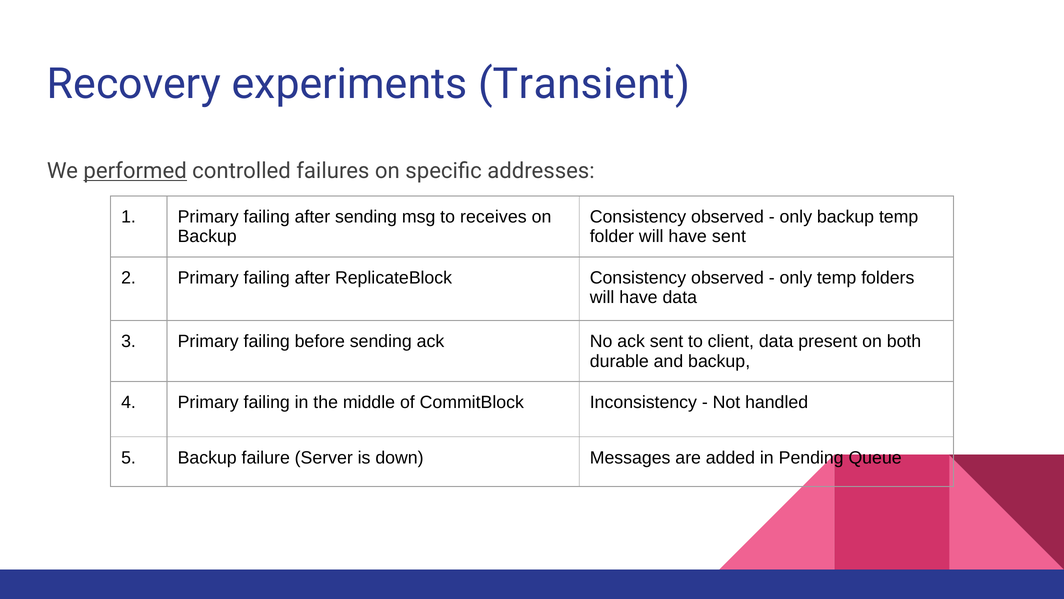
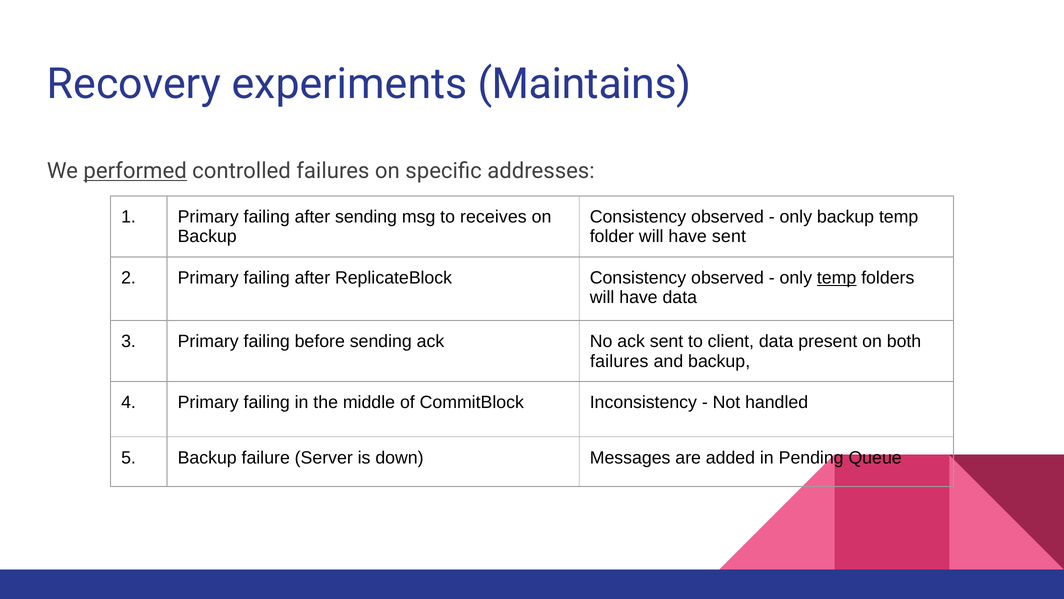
Transient: Transient -> Maintains
temp at (837, 278) underline: none -> present
durable at (619, 361): durable -> failures
